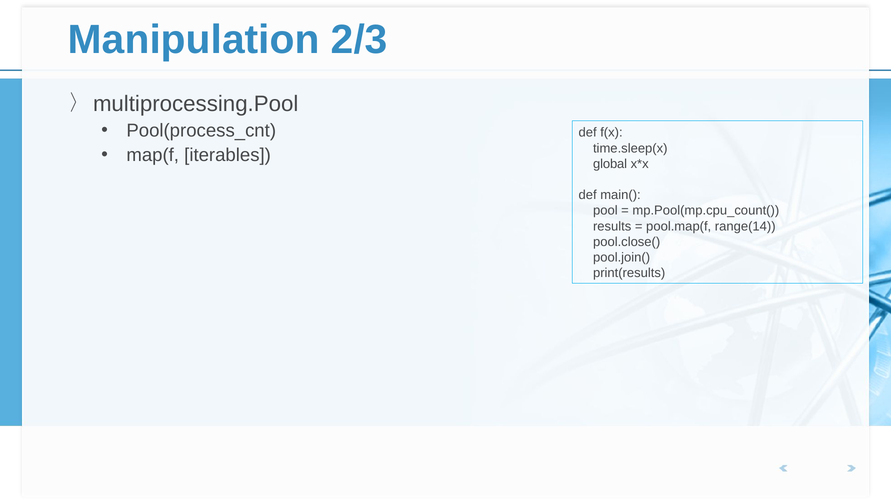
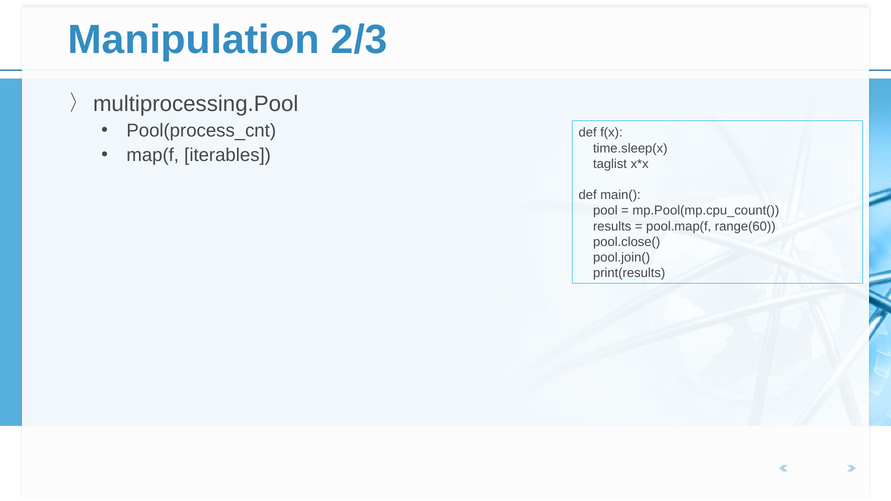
global: global -> taglist
range(14: range(14 -> range(60
